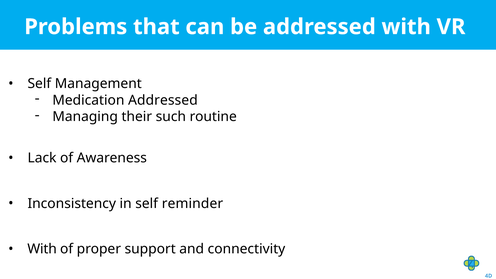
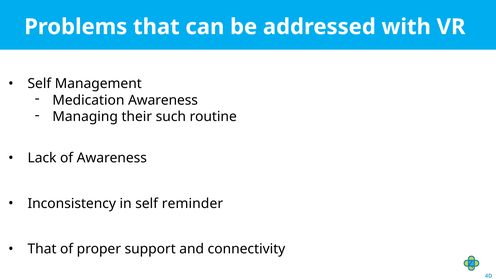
Medication Addressed: Addressed -> Awareness
With at (42, 249): With -> That
